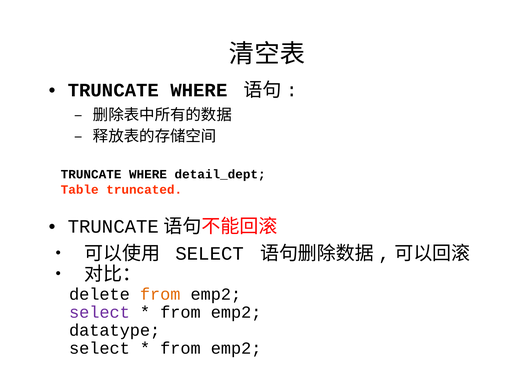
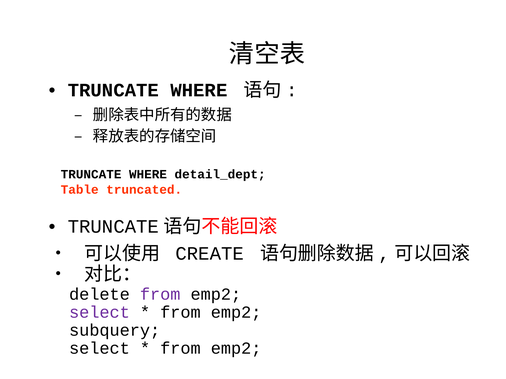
SELECT at (210, 254): SELECT -> CREATE
from at (160, 295) colour: orange -> purple
datatype: datatype -> subquery
